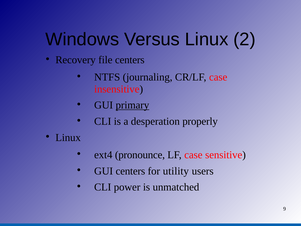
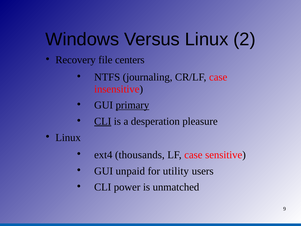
CLI at (103, 121) underline: none -> present
properly: properly -> pleasure
pronounce: pronounce -> thousands
GUI centers: centers -> unpaid
